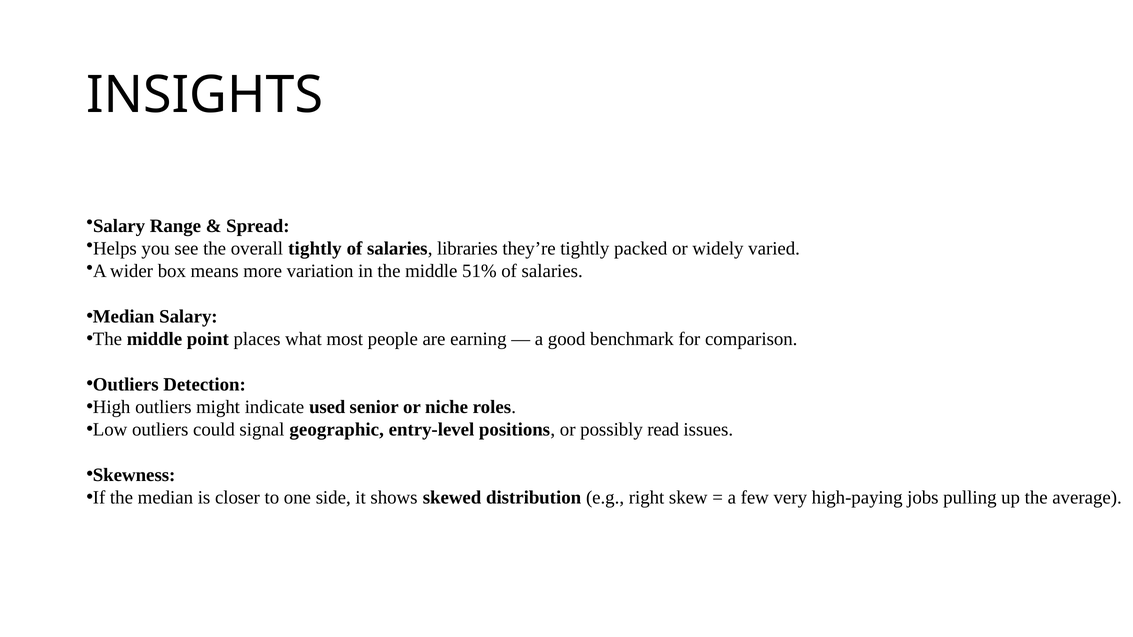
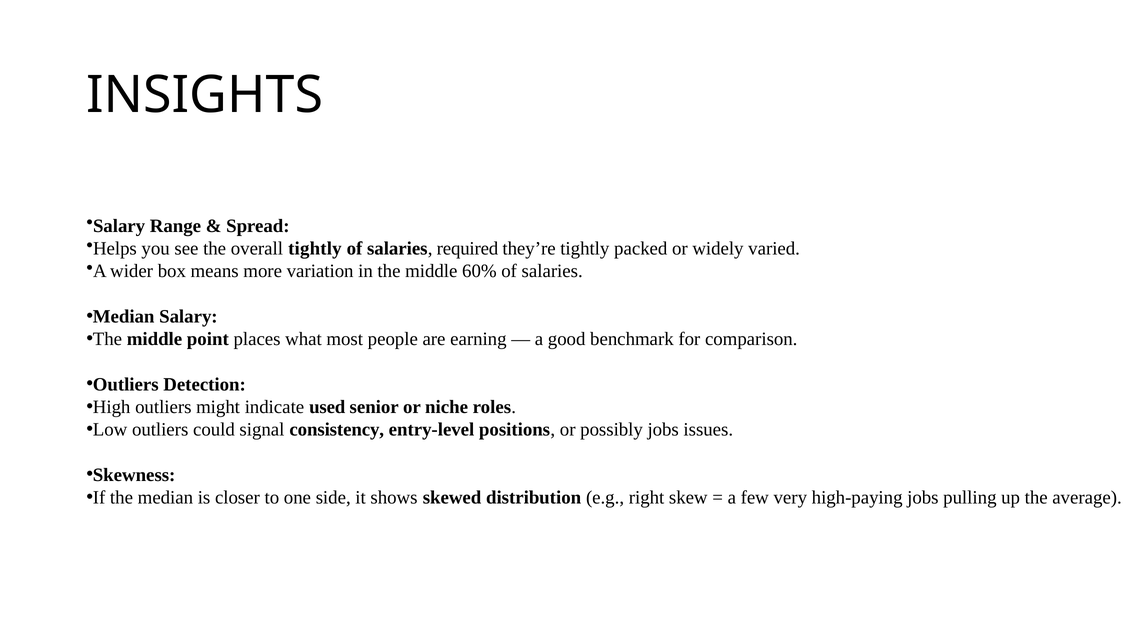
libraries: libraries -> required
51%: 51% -> 60%
geographic: geographic -> consistency
possibly read: read -> jobs
